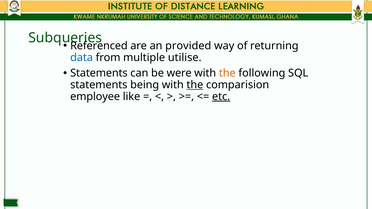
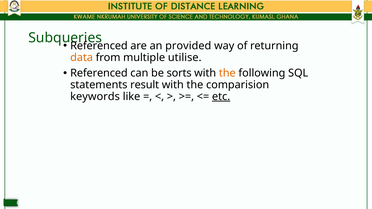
data colour: blue -> orange
Statements at (99, 73): Statements -> Referenced
were: were -> sorts
being: being -> result
the at (195, 85) underline: present -> none
employee: employee -> keywords
